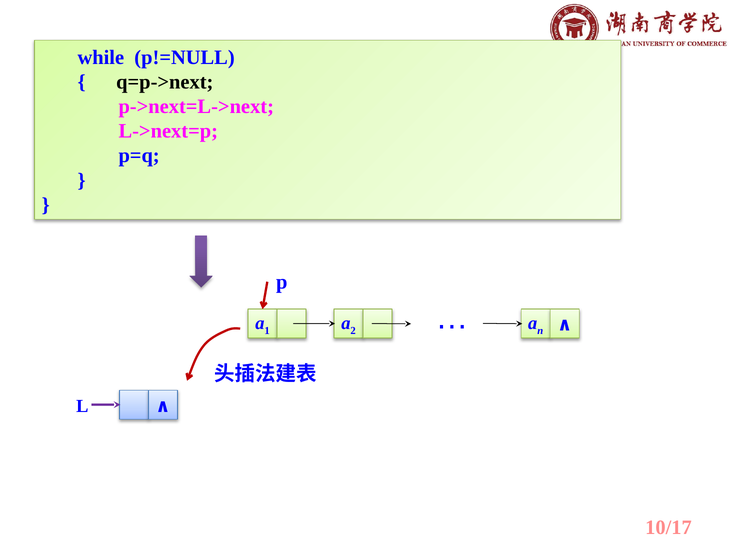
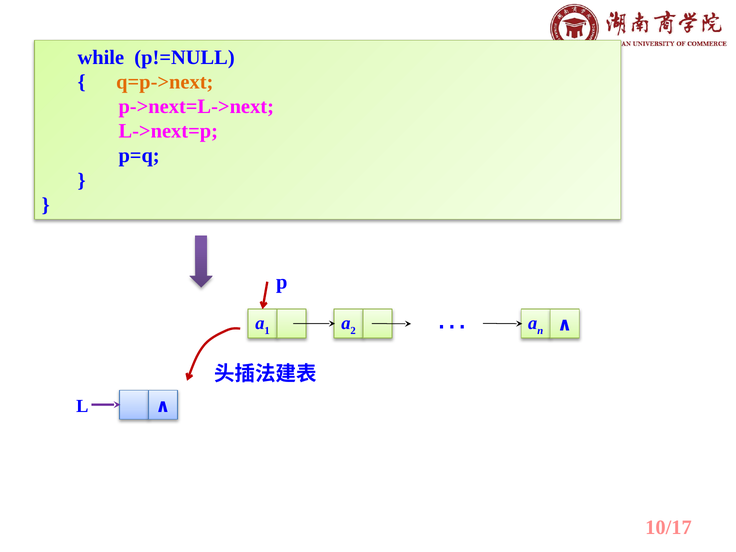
q=p->next colour: black -> orange
